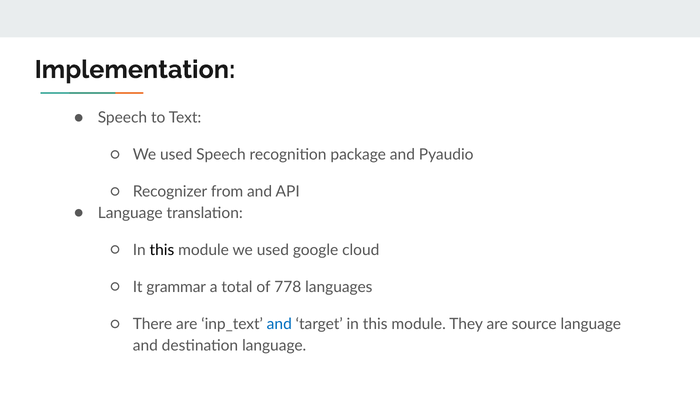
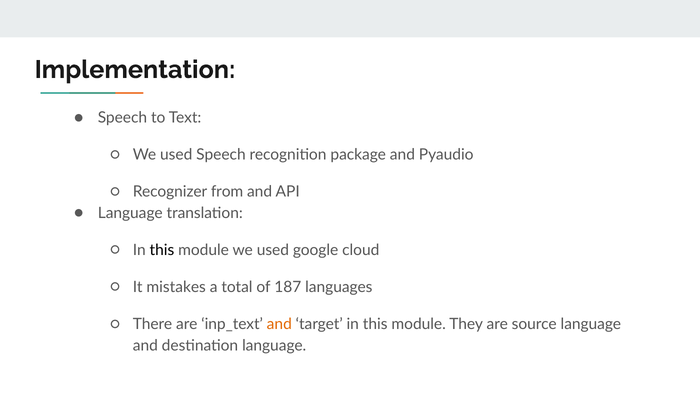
grammar: grammar -> mistakes
778: 778 -> 187
and at (279, 324) colour: blue -> orange
